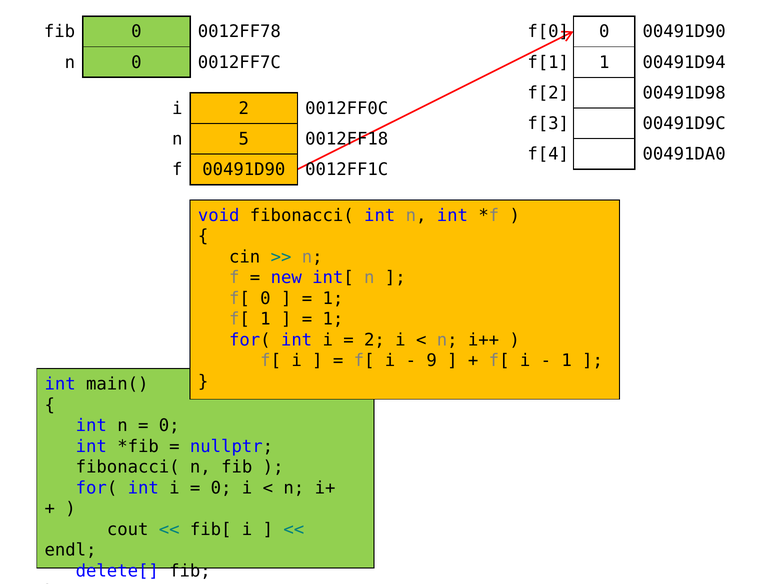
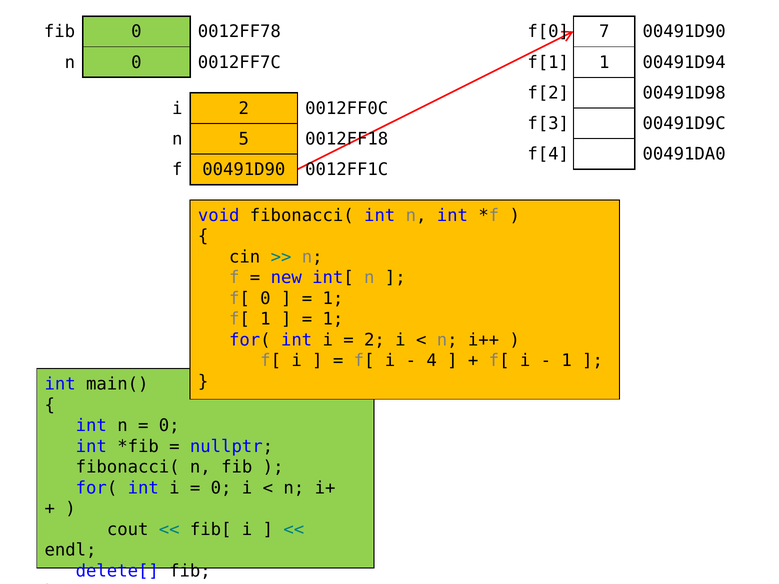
f[0 0: 0 -> 7
9: 9 -> 4
